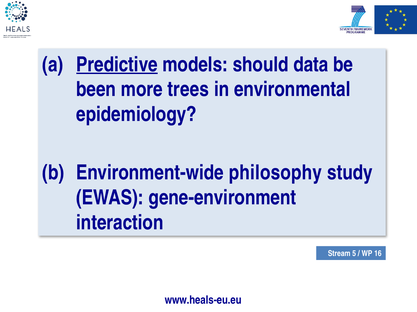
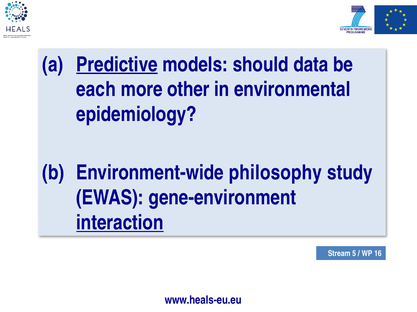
been: been -> each
trees: trees -> other
interaction underline: none -> present
